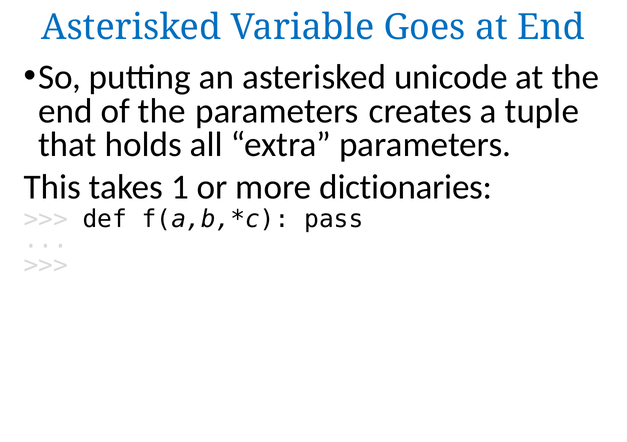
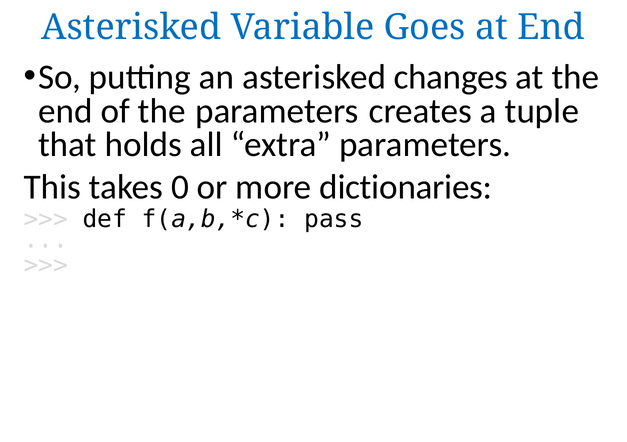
unicode: unicode -> changes
1: 1 -> 0
